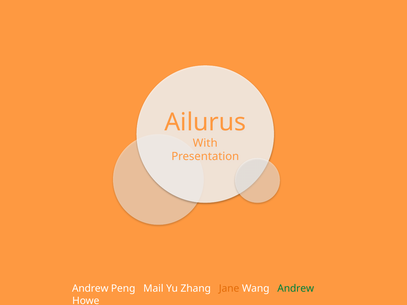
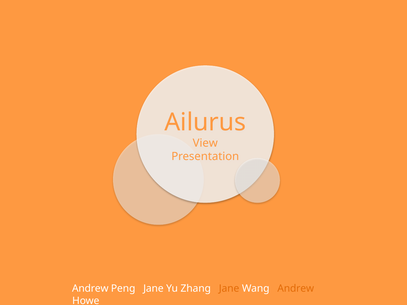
With: With -> View
Peng Mail: Mail -> Jane
Andrew at (296, 289) colour: green -> orange
